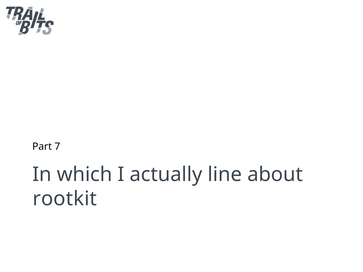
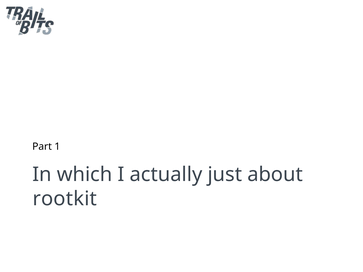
7: 7 -> 1
line: line -> just
